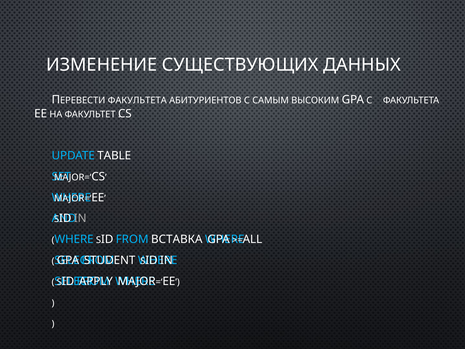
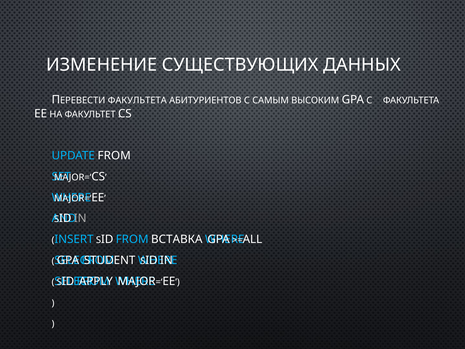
UPDATE TABLE: TABLE -> FROM
WHERE at (74, 239): WHERE -> INSERT
